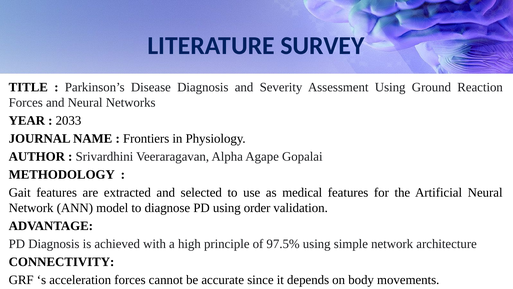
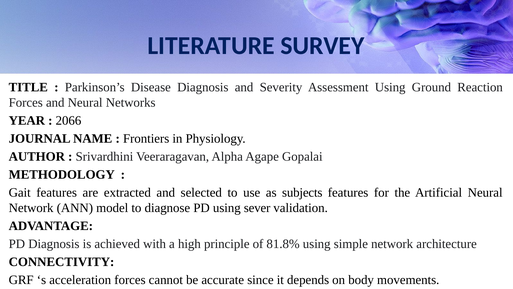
2033: 2033 -> 2066
medical: medical -> subjects
order: order -> sever
97.5%: 97.5% -> 81.8%
